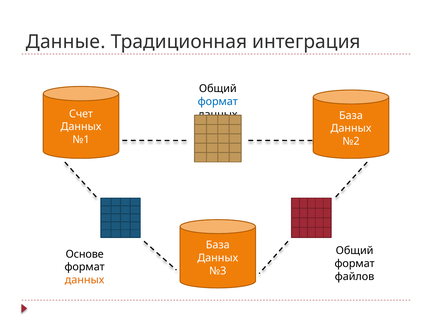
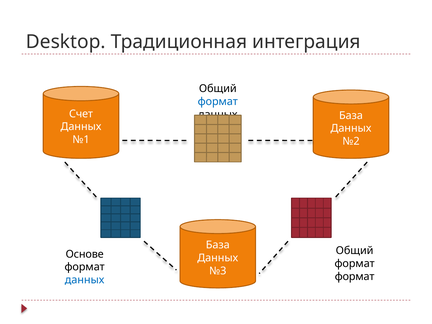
Данные: Данные -> Desktop
файлов at (355, 276): файлов -> формат
данных at (85, 280) colour: orange -> blue
